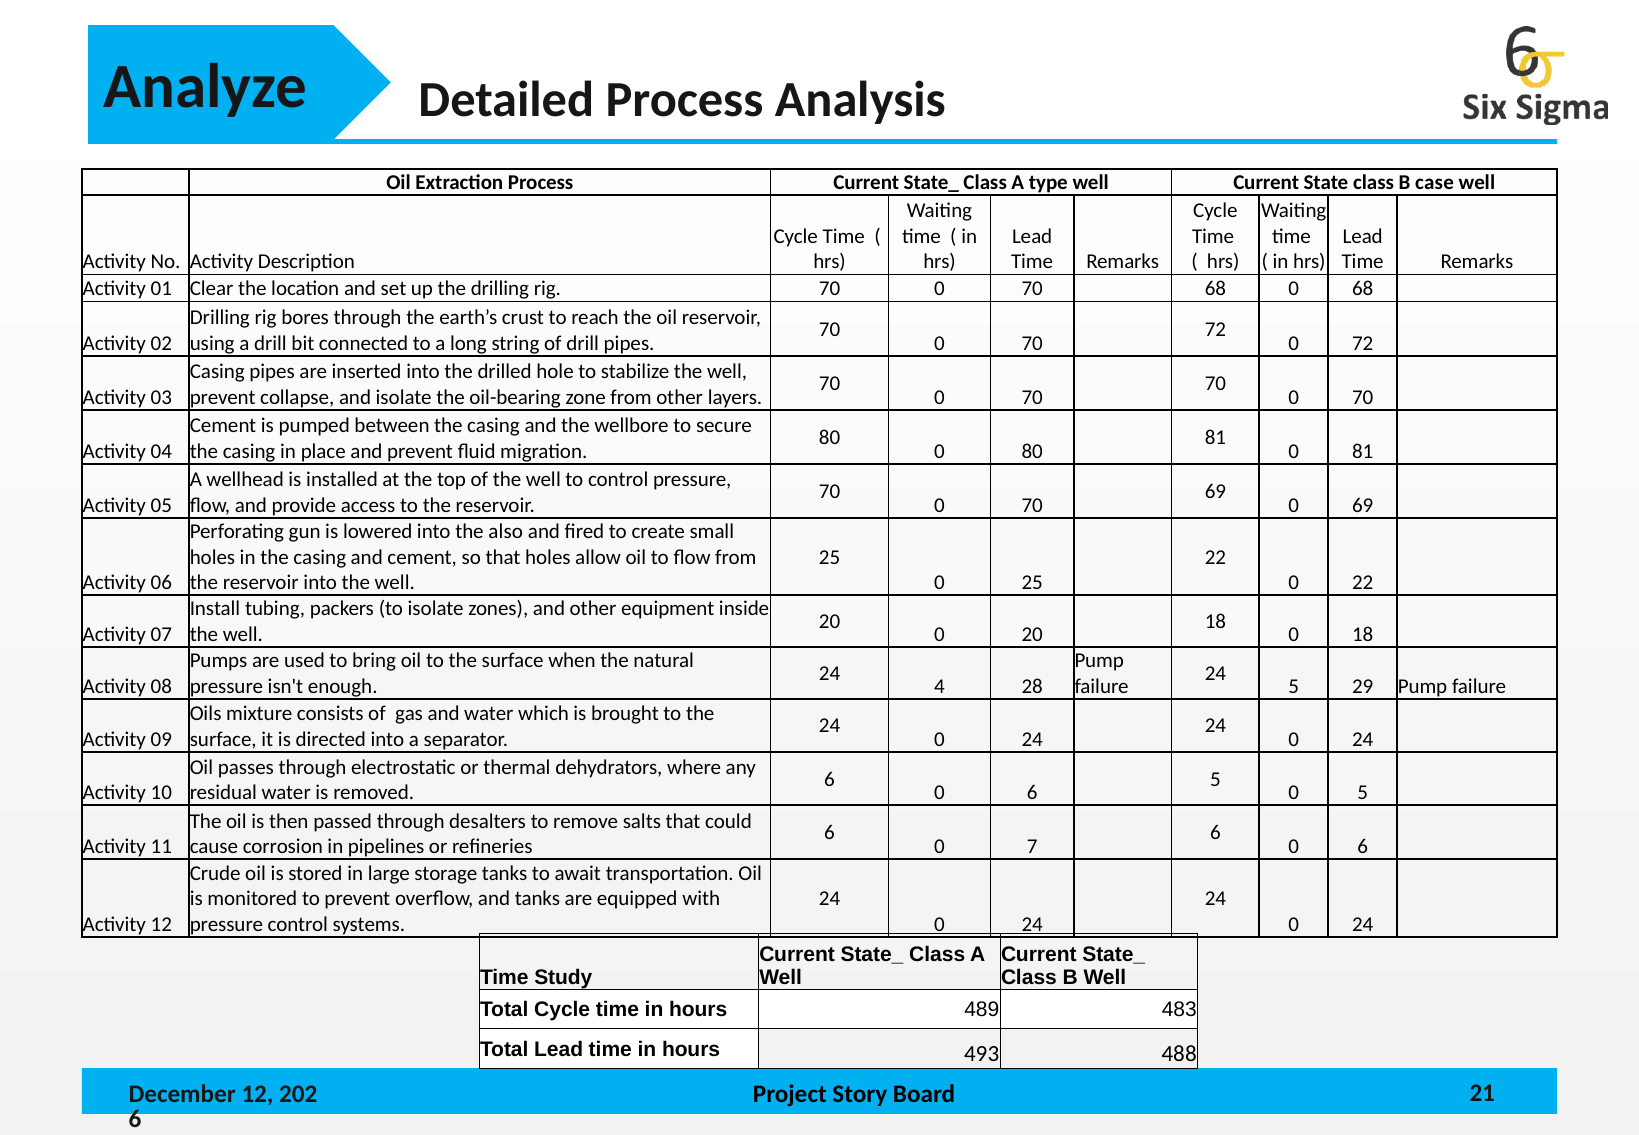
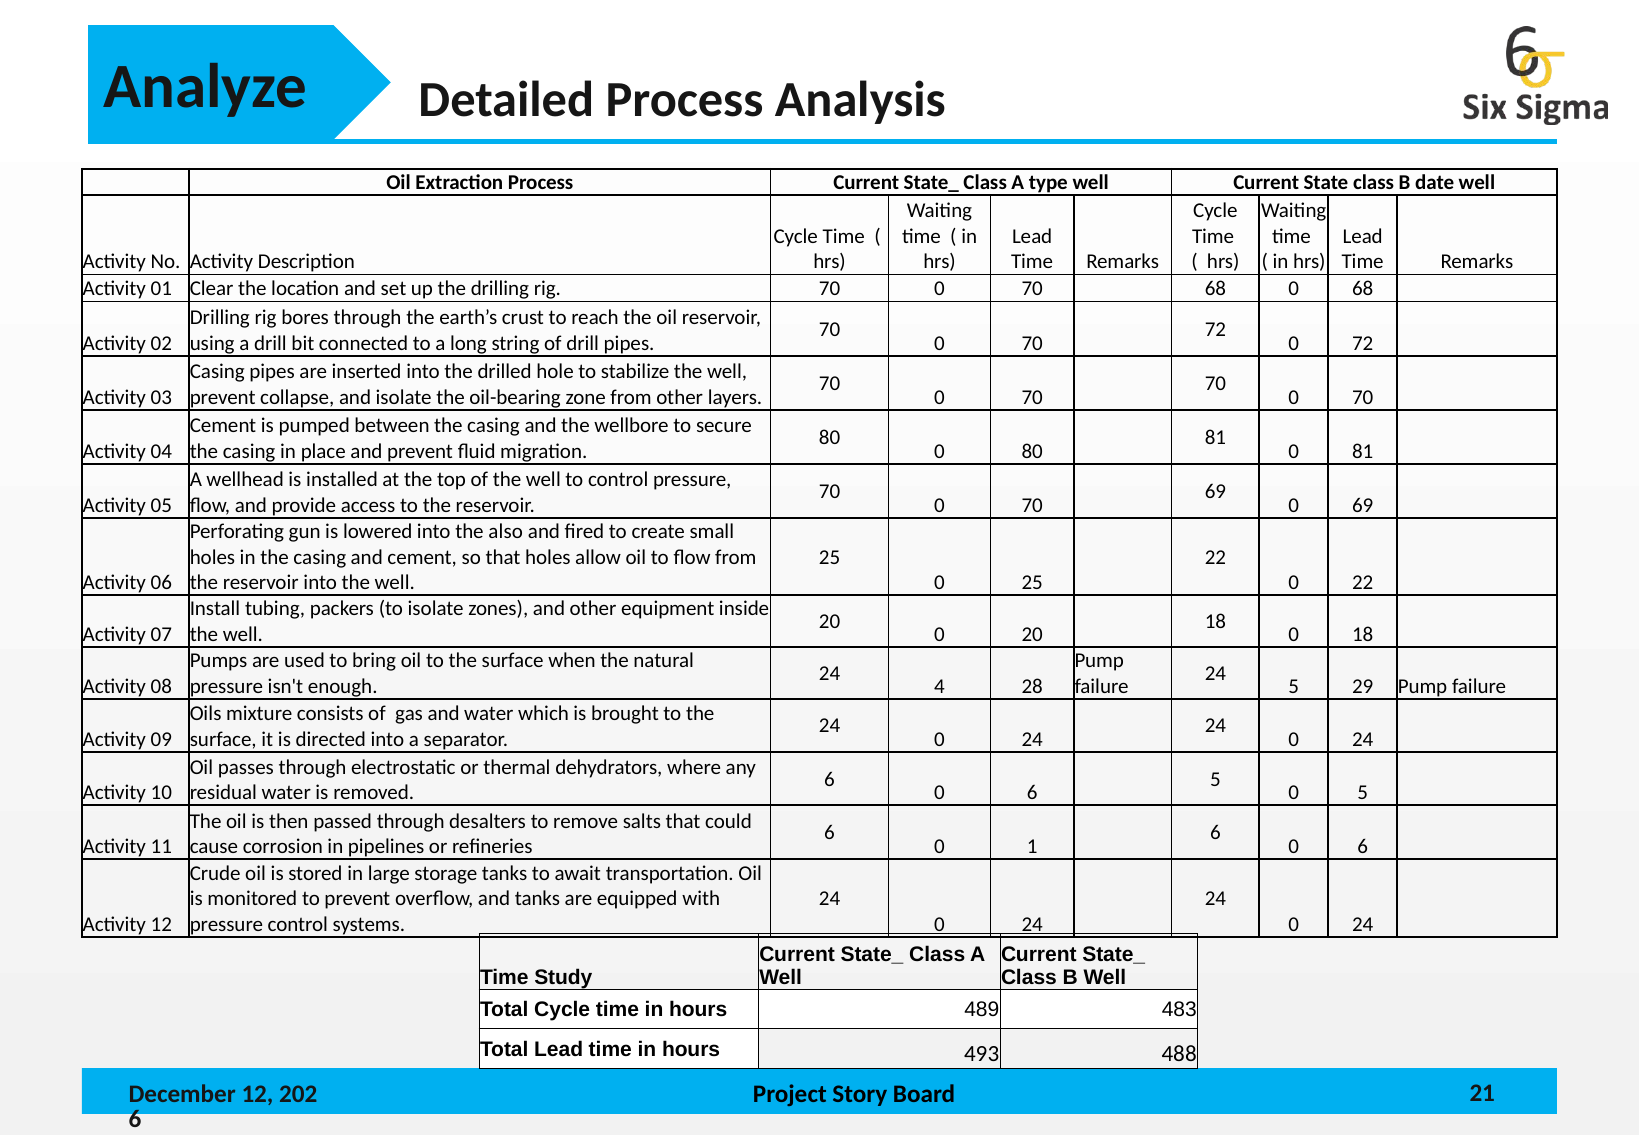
case: case -> date
7: 7 -> 1
